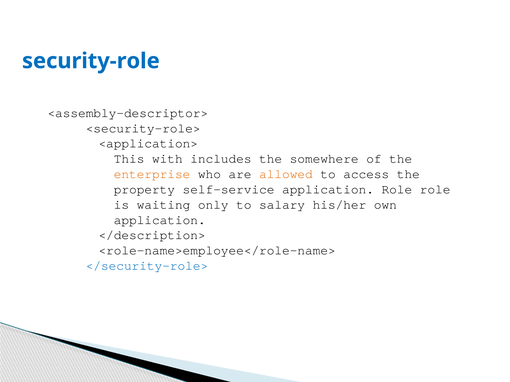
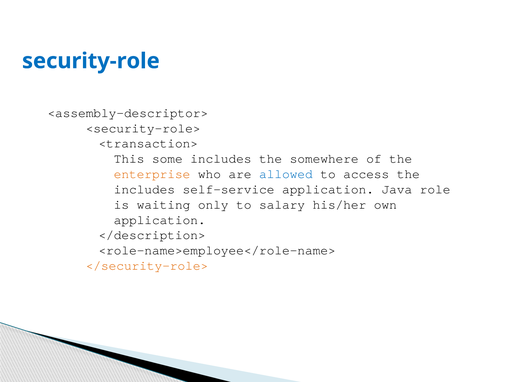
<application>: <application> -> <transaction>
with: with -> some
allowed colour: orange -> blue
property at (144, 190): property -> includes
application Role: Role -> Java
</security-role> colour: blue -> orange
